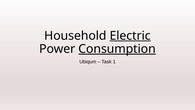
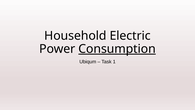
Electric underline: present -> none
